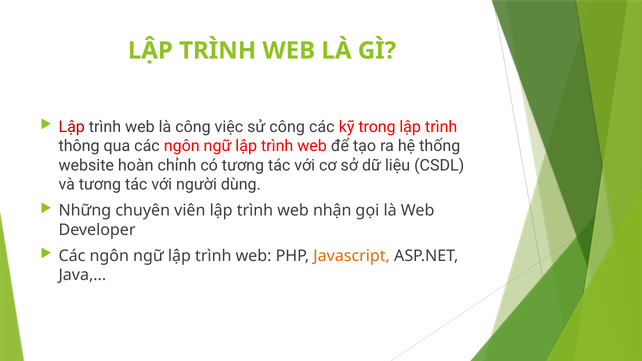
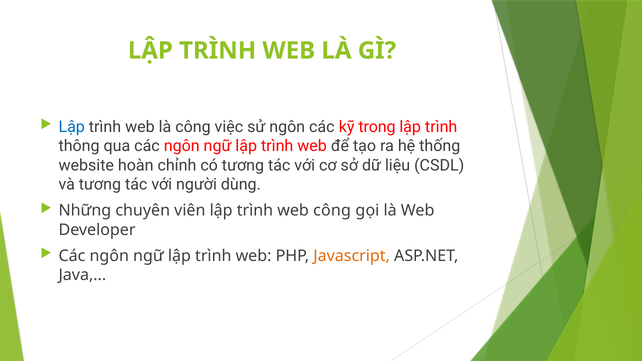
Lập at (72, 127) colour: red -> blue
sử công: công -> ngôn
web nhận: nhận -> công
